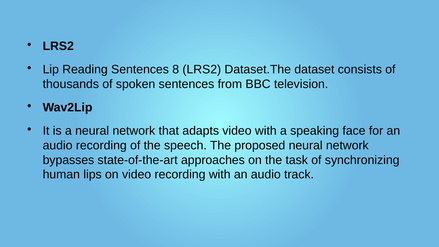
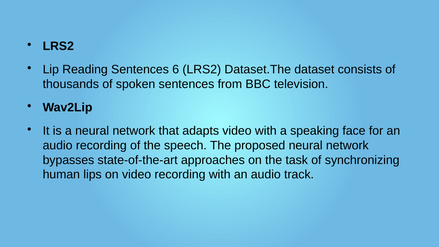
8: 8 -> 6
